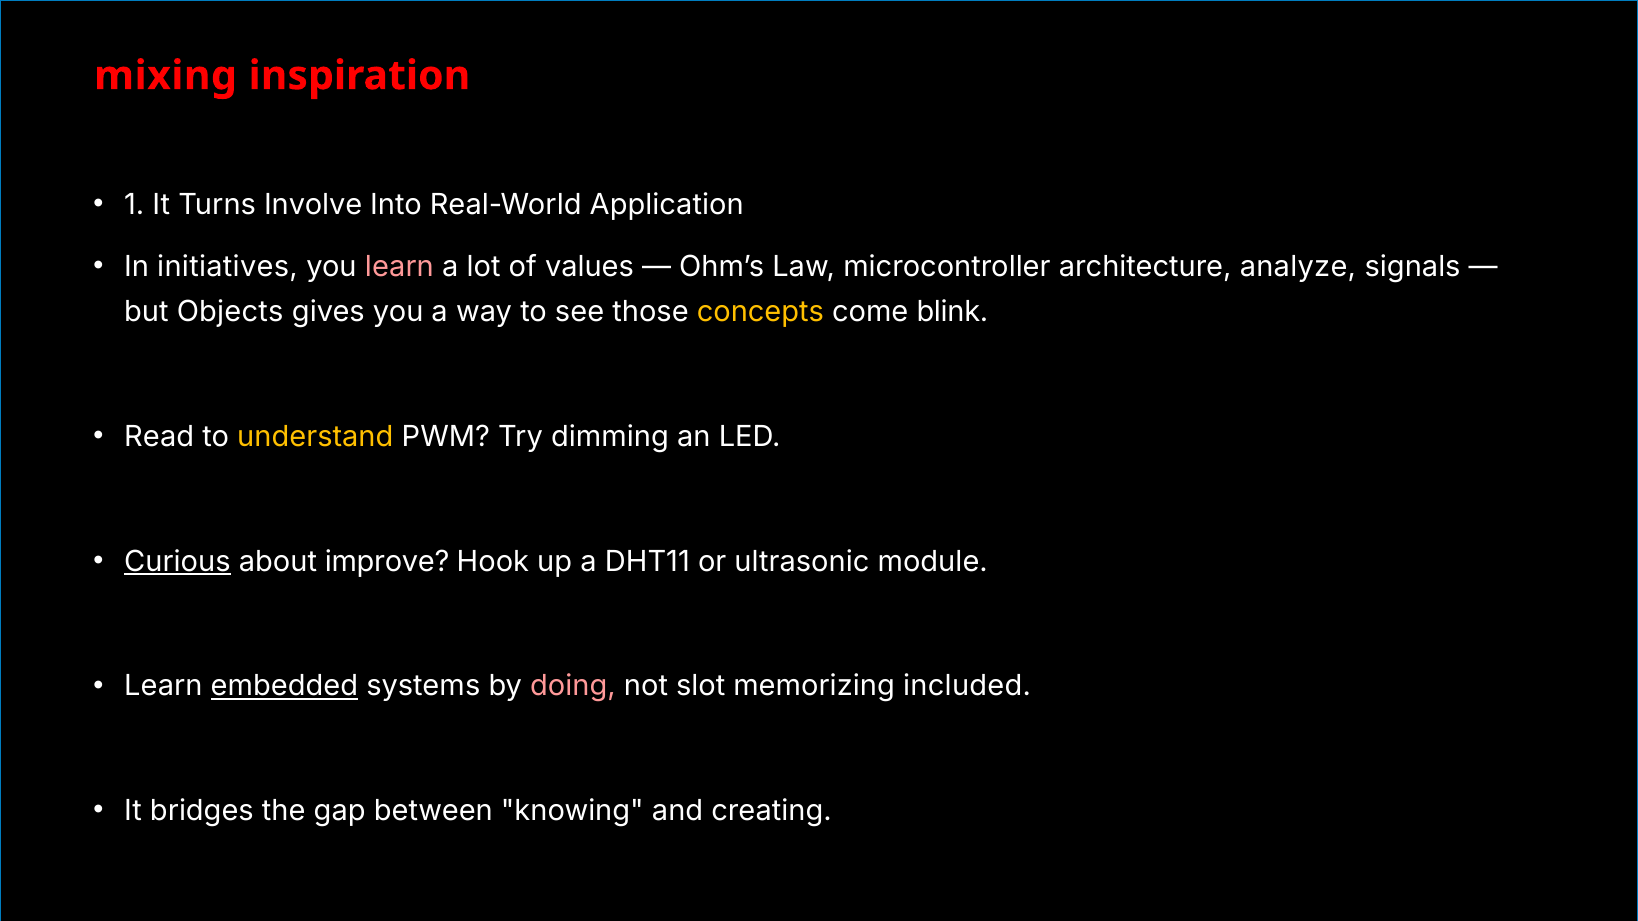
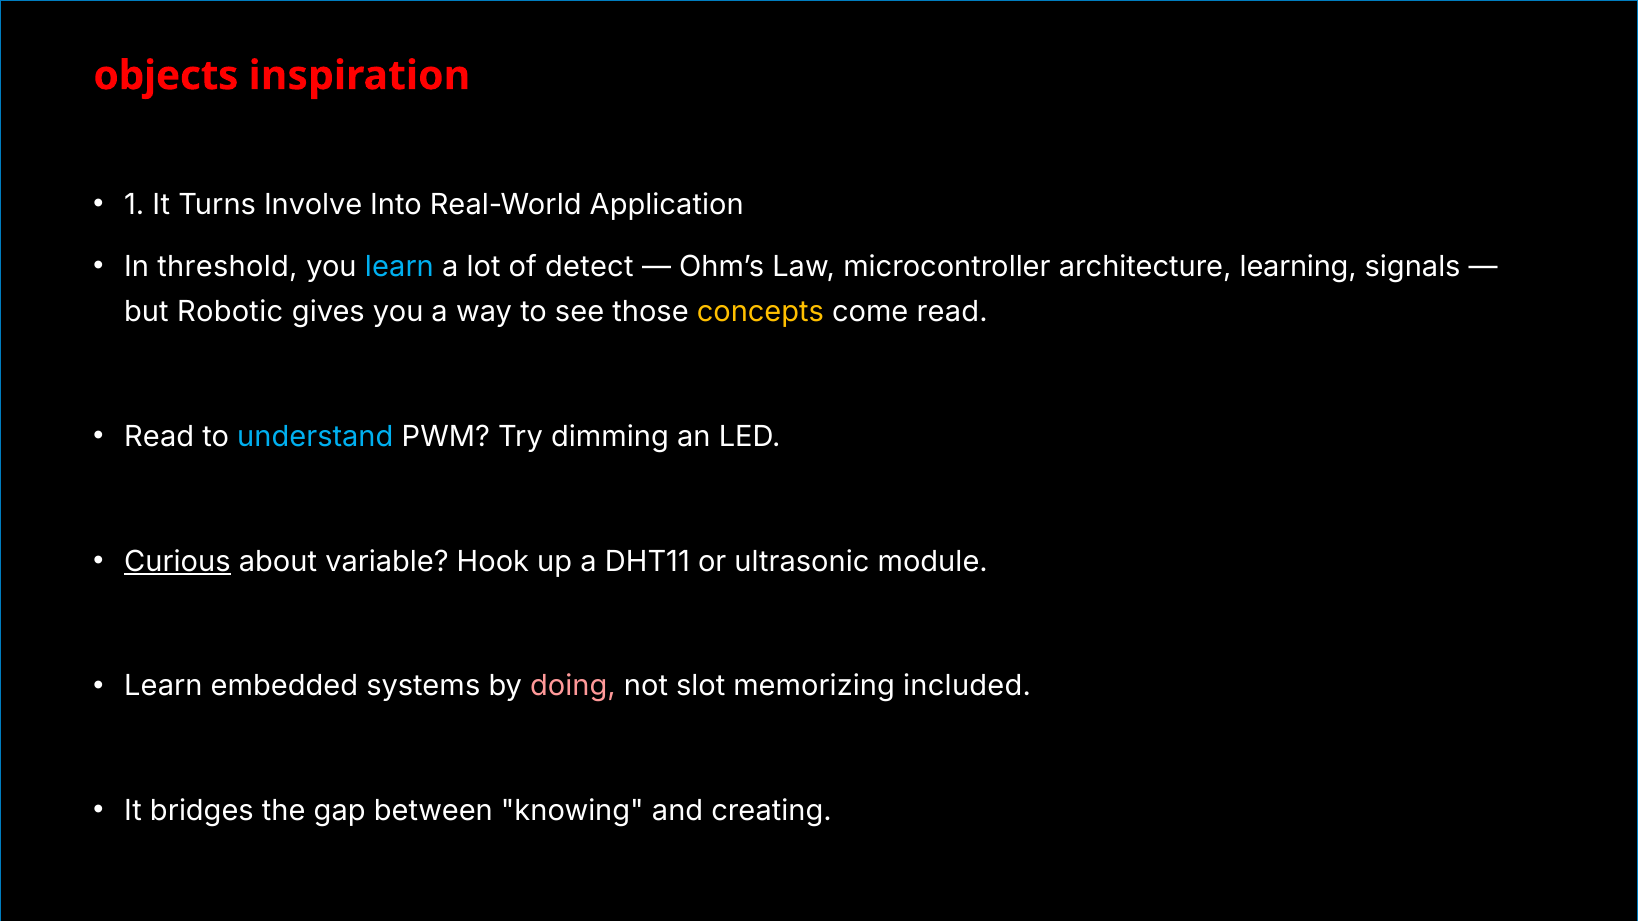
mixing: mixing -> objects
initiatives: initiatives -> threshold
learn at (399, 267) colour: pink -> light blue
values: values -> detect
analyze: analyze -> learning
Objects: Objects -> Robotic
come blink: blink -> read
understand colour: yellow -> light blue
improve: improve -> variable
embedded underline: present -> none
